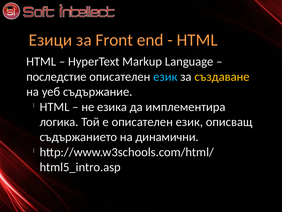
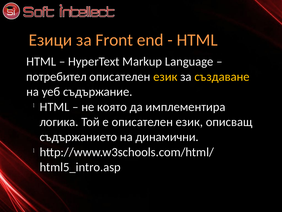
последстие: последстие -> потребител
език at (165, 77) colour: light blue -> yellow
езика: езика -> която
